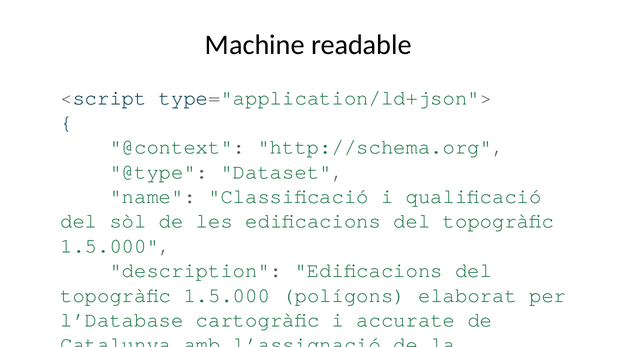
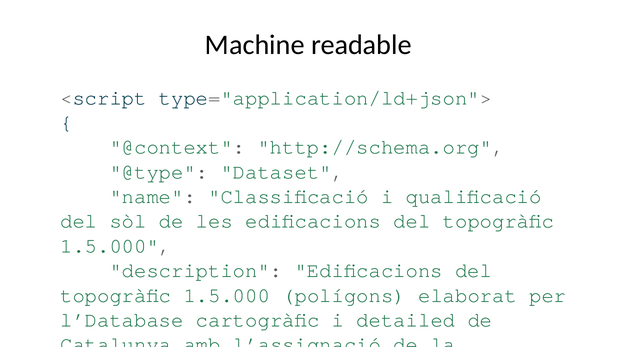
accurate: accurate -> detailed
